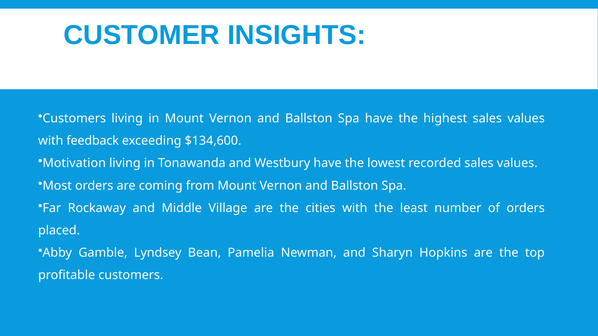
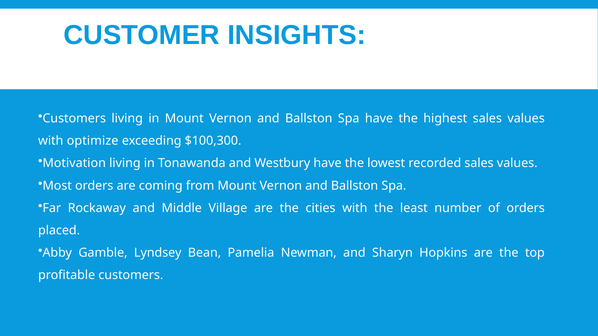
feedback: feedback -> optimize
$134,600: $134,600 -> $100,300
